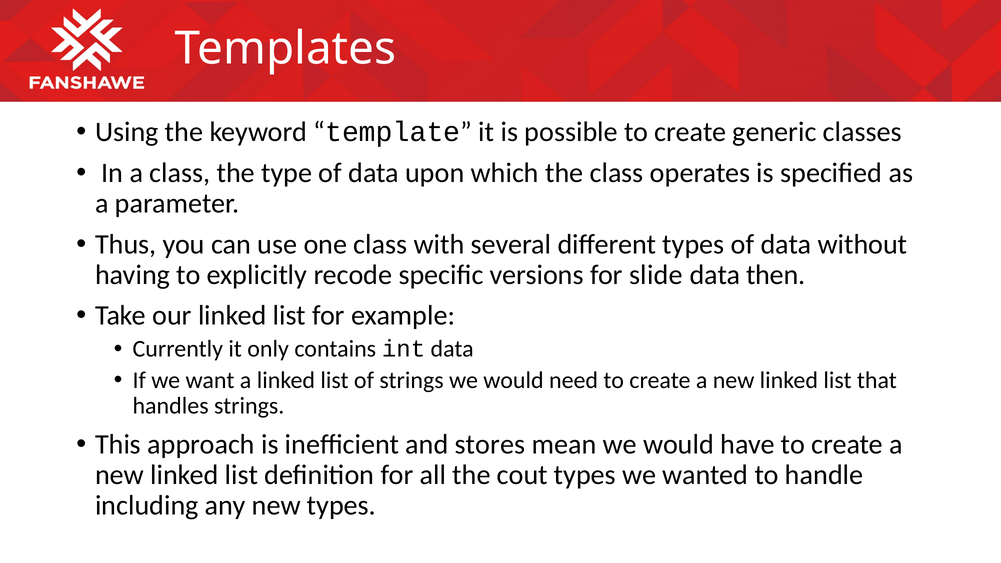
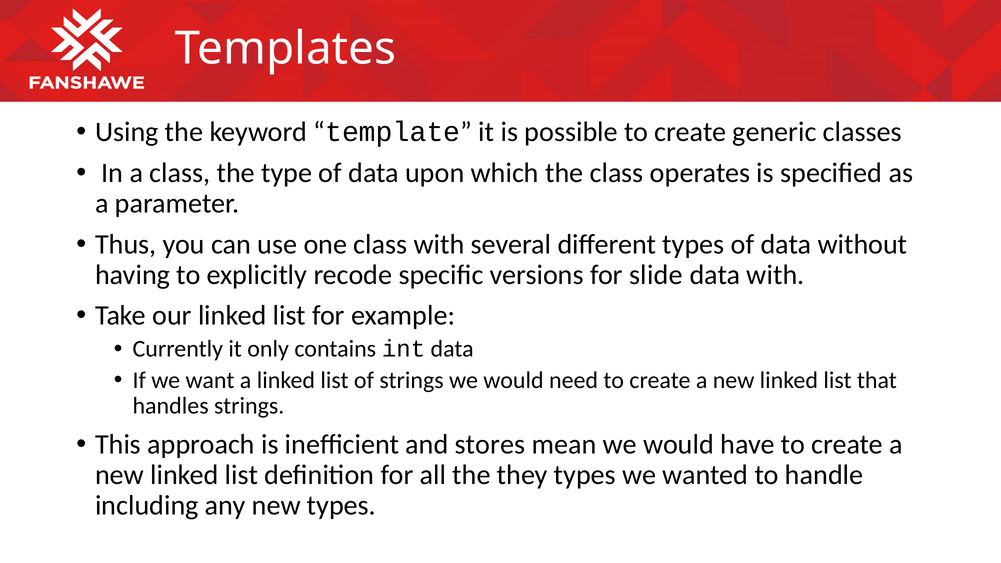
data then: then -> with
cout: cout -> they
